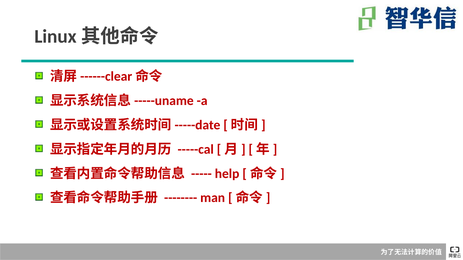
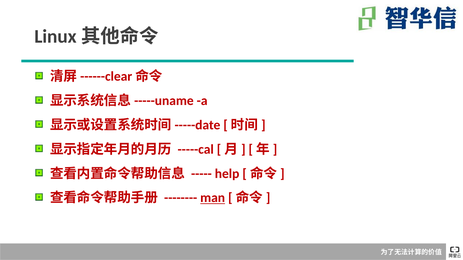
man underline: none -> present
